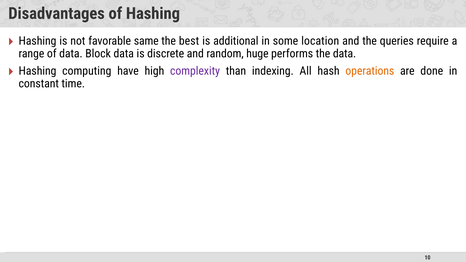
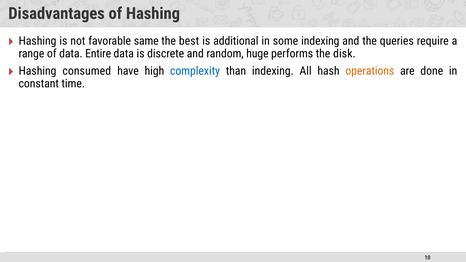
some location: location -> indexing
Block: Block -> Entire
the data: data -> disk
computing: computing -> consumed
complexity colour: purple -> blue
